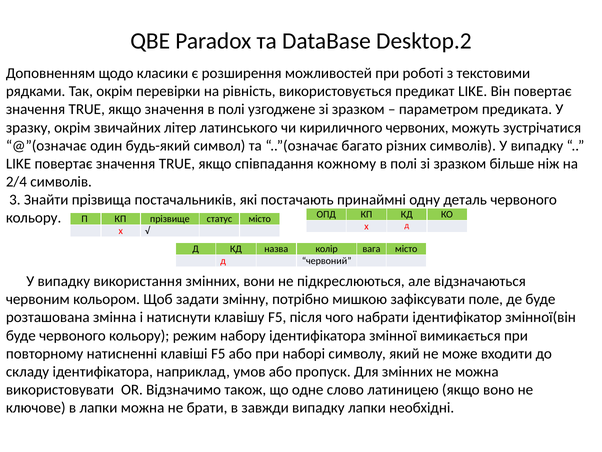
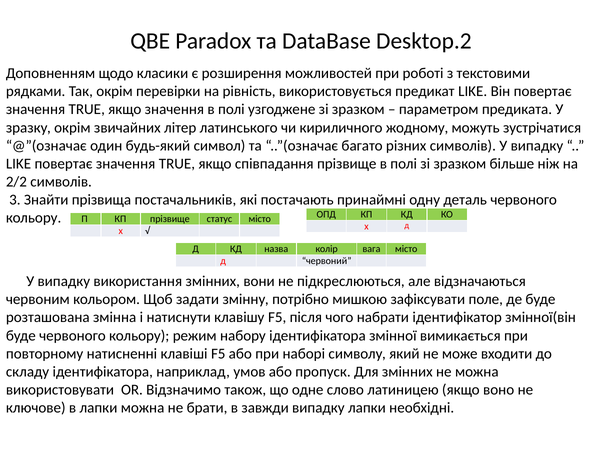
червоних: червоних -> жодному
співпадання кожному: кожному -> прізвище
2/4: 2/4 -> 2/2
